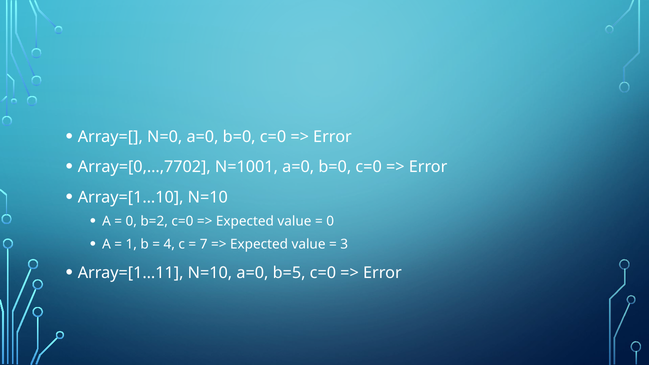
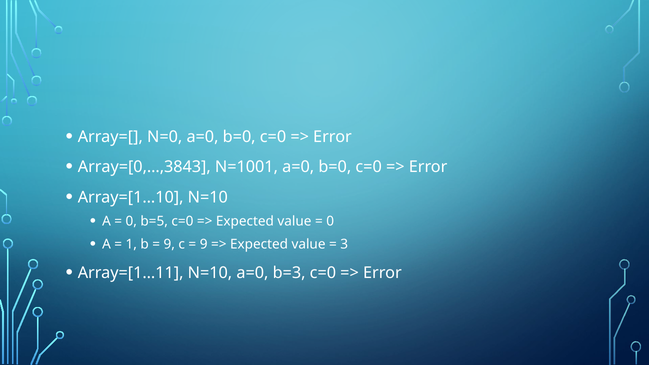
Array=[0,…,7702: Array=[0,…,7702 -> Array=[0,…,3843
b=2: b=2 -> b=5
4 at (169, 244): 4 -> 9
7 at (204, 244): 7 -> 9
b=5: b=5 -> b=3
